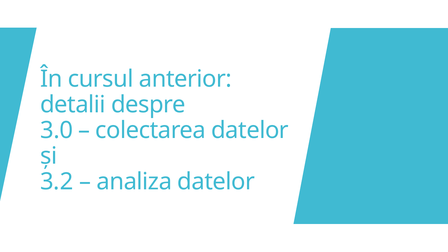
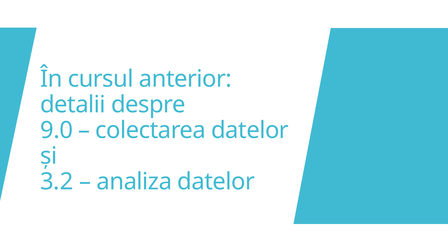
3.0: 3.0 -> 9.0
